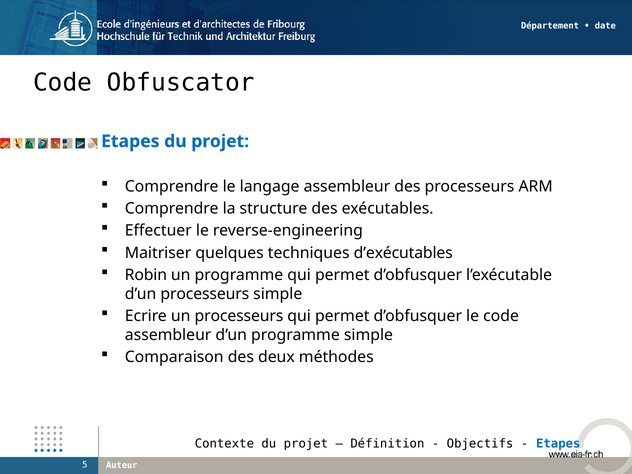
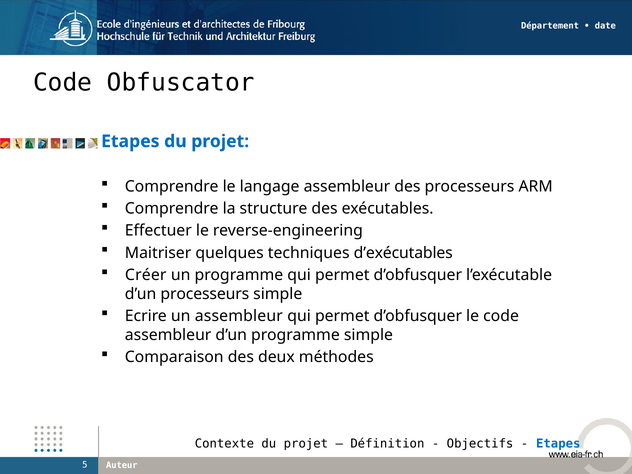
Robin: Robin -> Créer
un processeurs: processeurs -> assembleur
